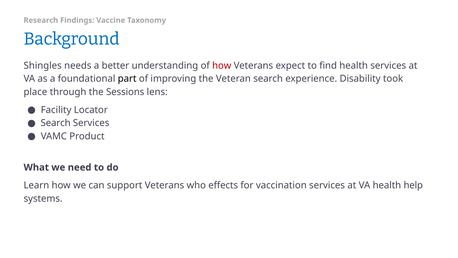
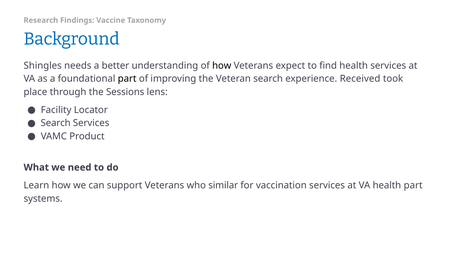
how at (222, 65) colour: red -> black
Disability: Disability -> Received
effects: effects -> similar
health help: help -> part
